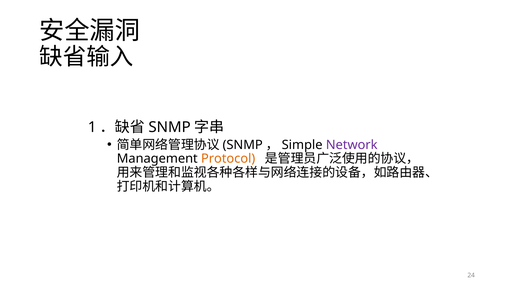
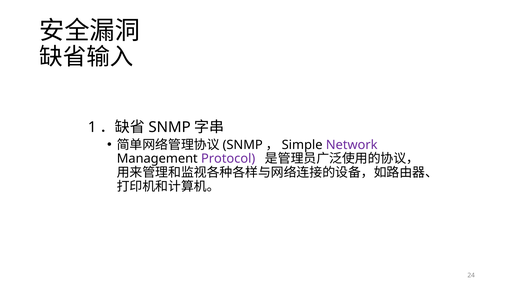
Protocol colour: orange -> purple
